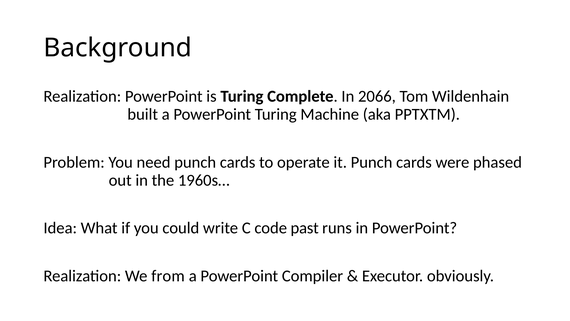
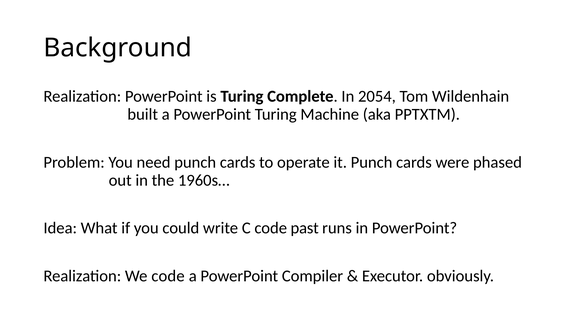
2066: 2066 -> 2054
We from: from -> code
